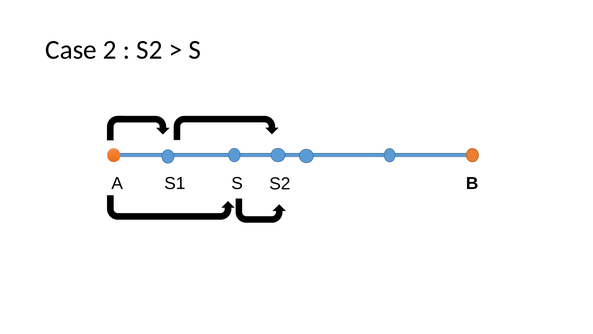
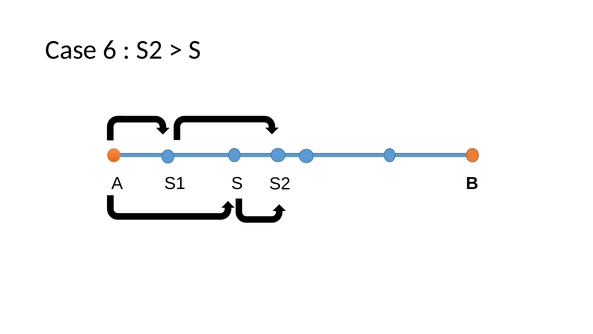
2: 2 -> 6
